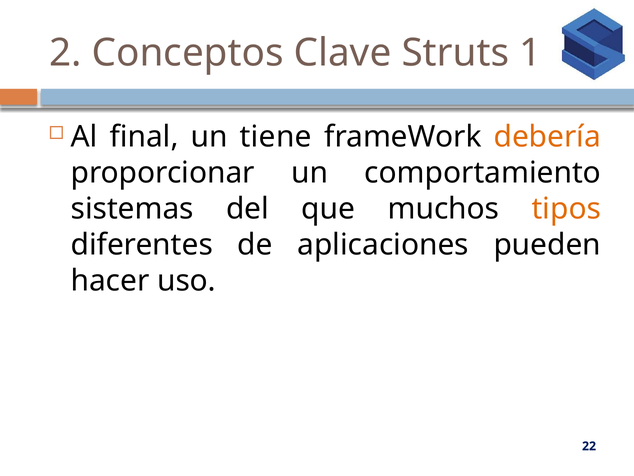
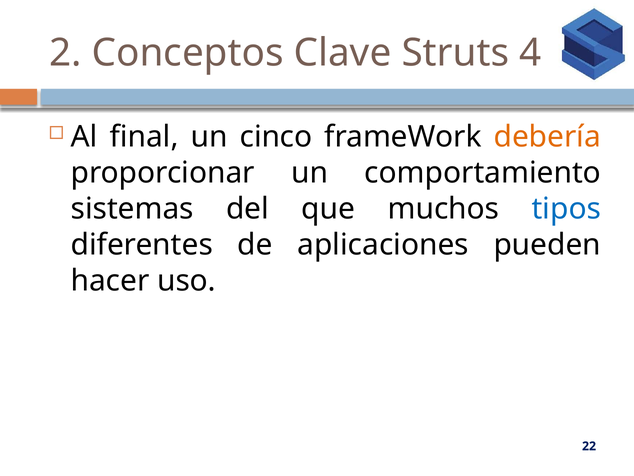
1: 1 -> 4
tiene: tiene -> cinco
tipos colour: orange -> blue
